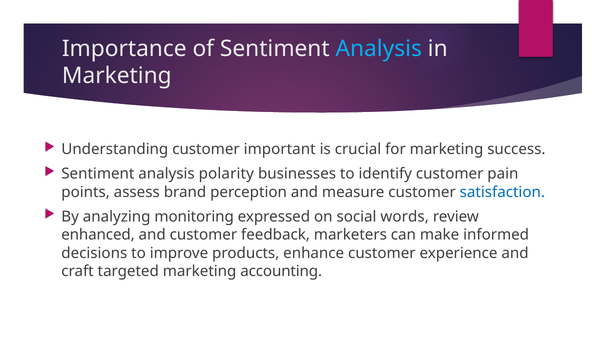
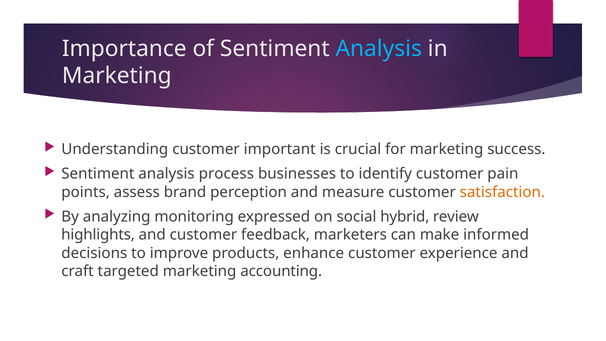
polarity: polarity -> process
satisfaction colour: blue -> orange
words: words -> hybrid
enhanced: enhanced -> highlights
